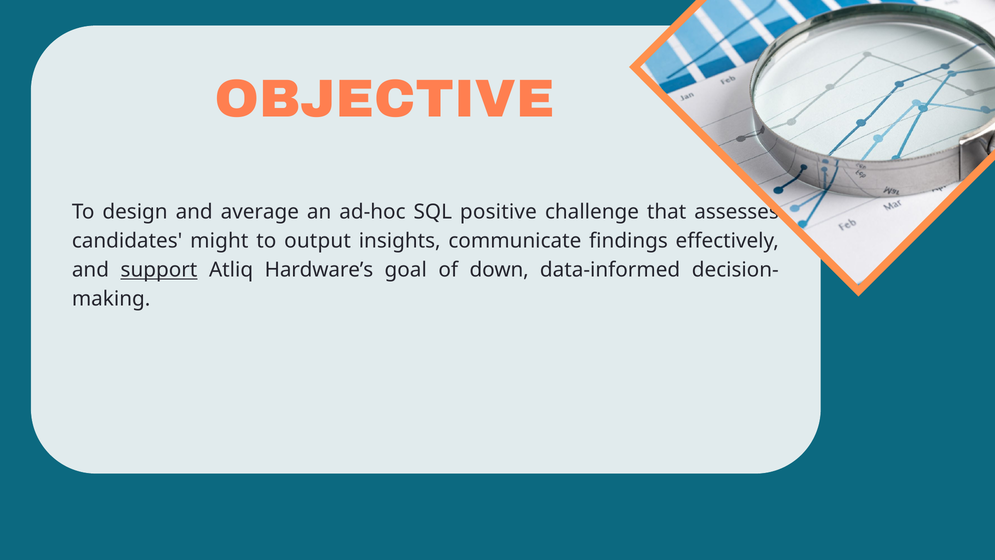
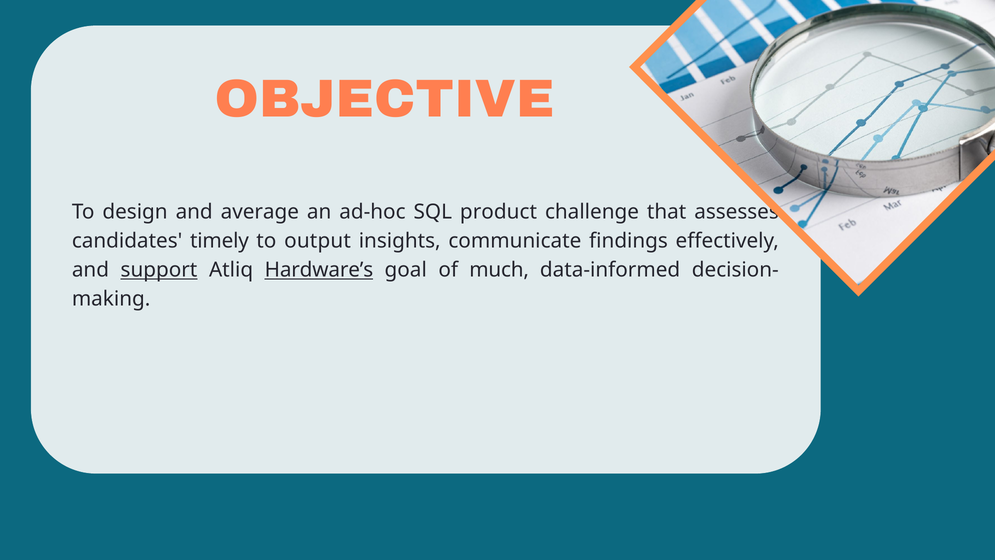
positive: positive -> product
might: might -> timely
Hardware’s underline: none -> present
down: down -> much
